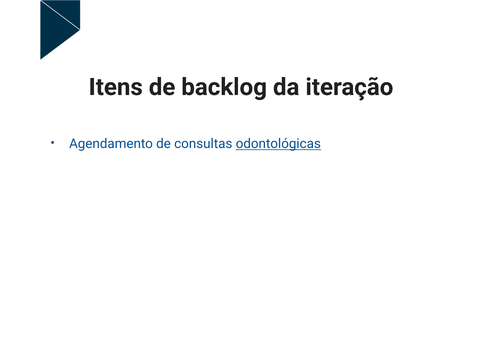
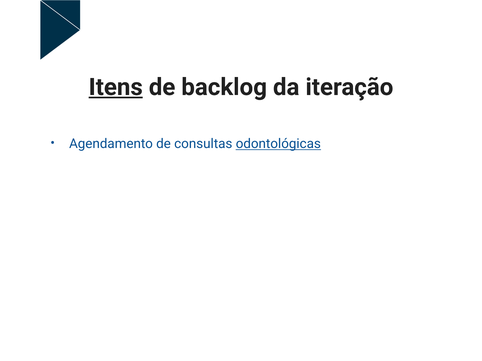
Itens underline: none -> present
